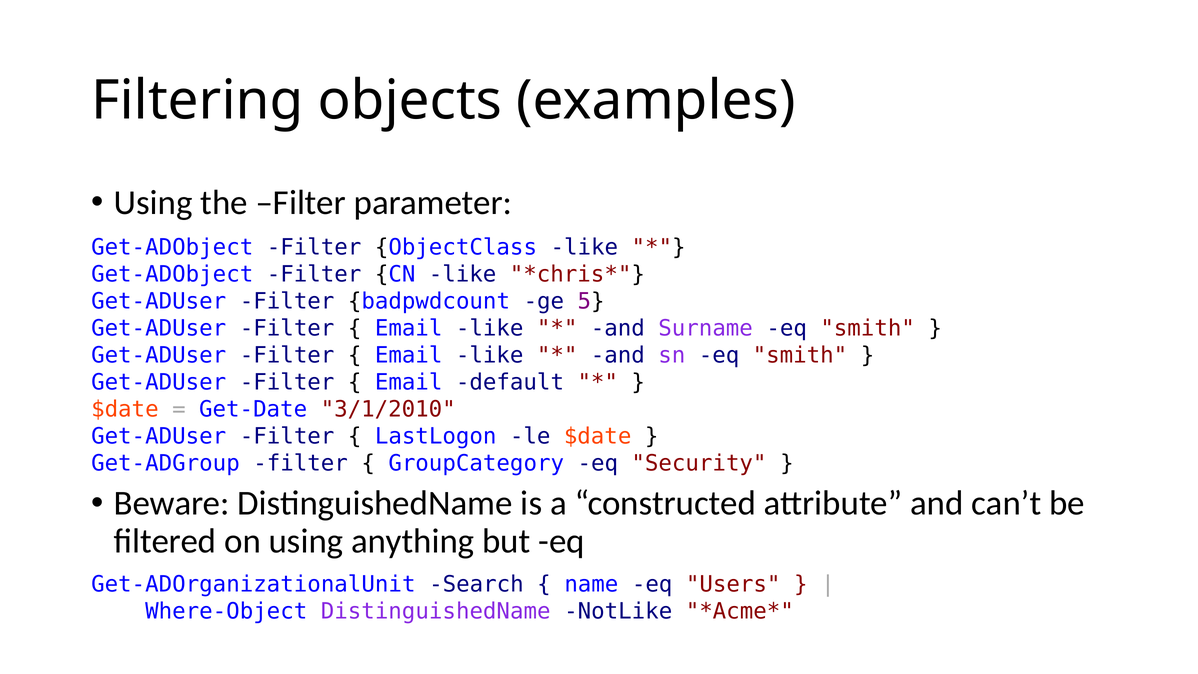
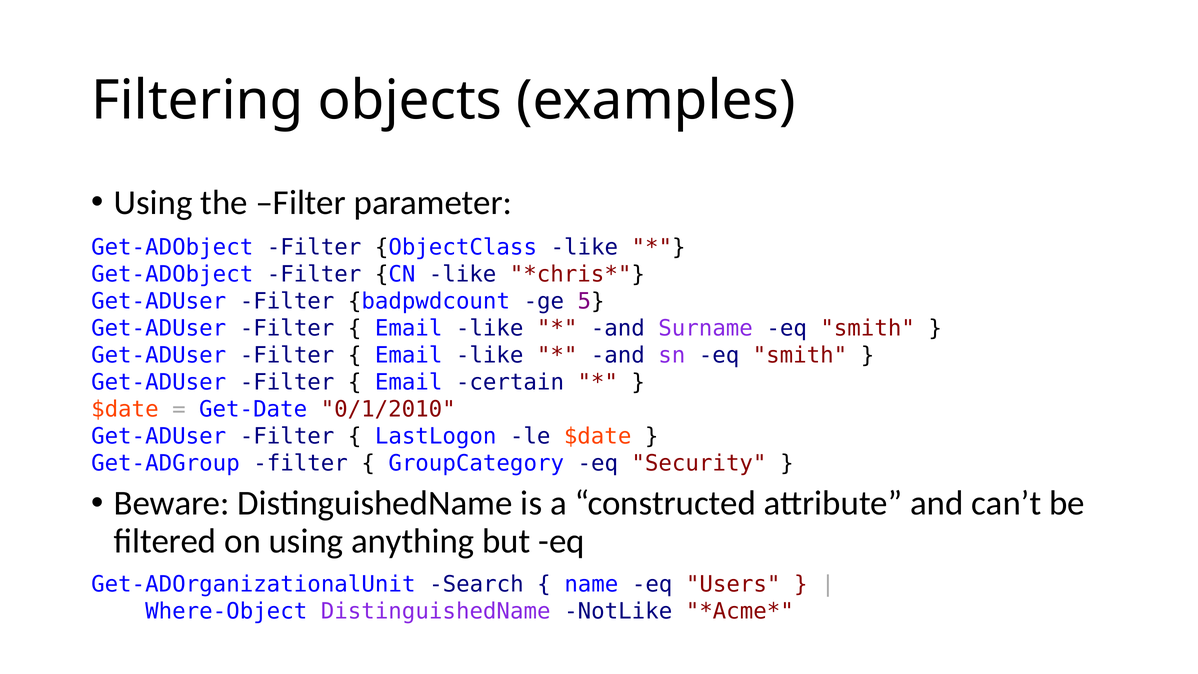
default: default -> certain
3/1/2010: 3/1/2010 -> 0/1/2010
